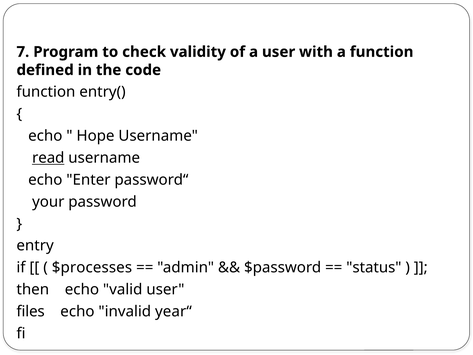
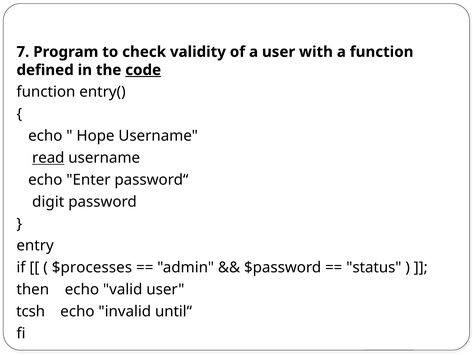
code underline: none -> present
your: your -> digit
files: files -> tcsh
year“: year“ -> until“
